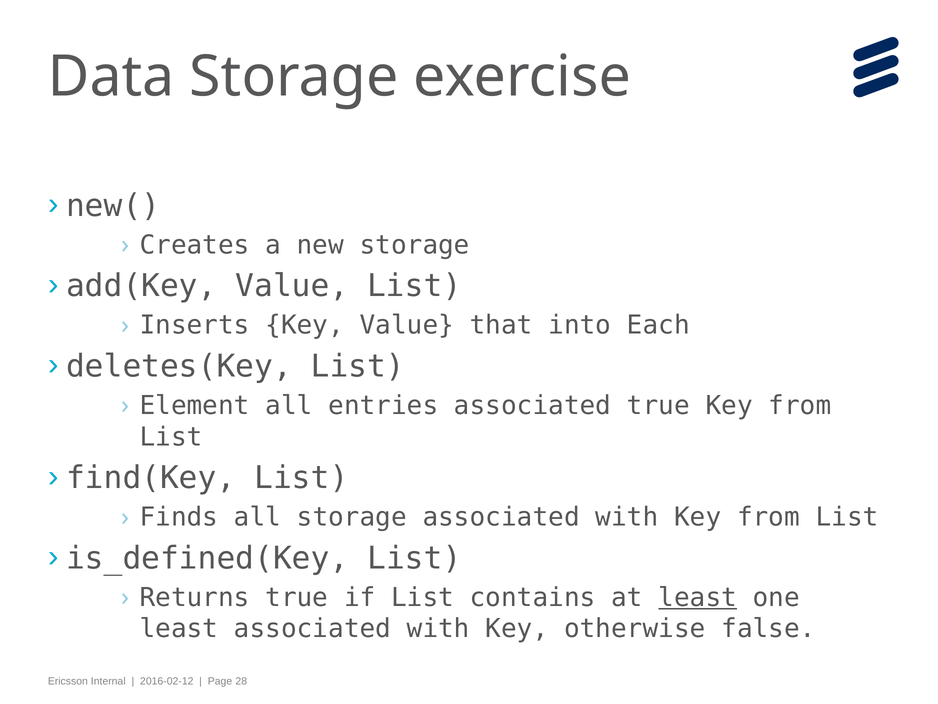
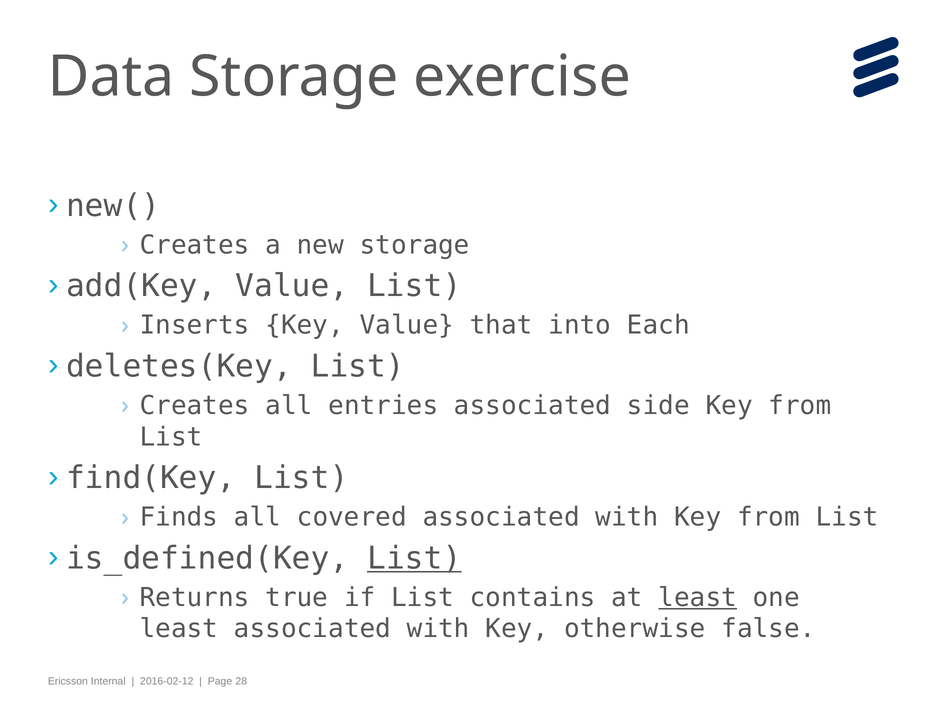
Element at (195, 405): Element -> Creates
associated true: true -> side
all storage: storage -> covered
List at (414, 558) underline: none -> present
